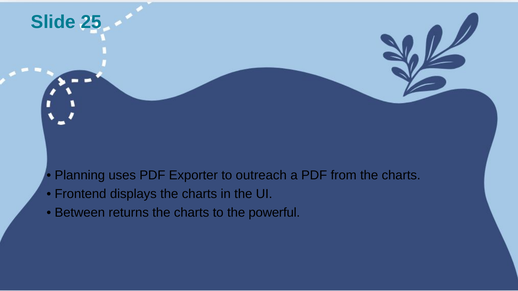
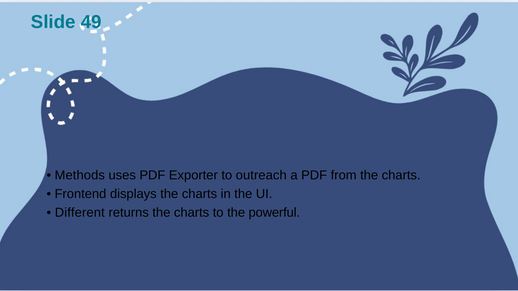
25: 25 -> 49
Planning: Planning -> Methods
Between: Between -> Different
